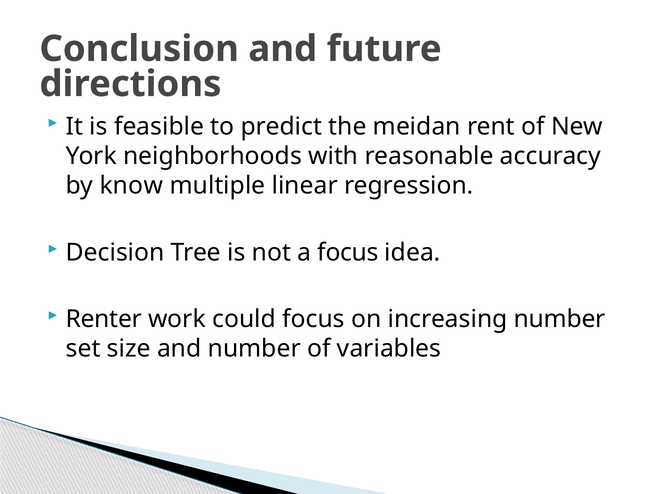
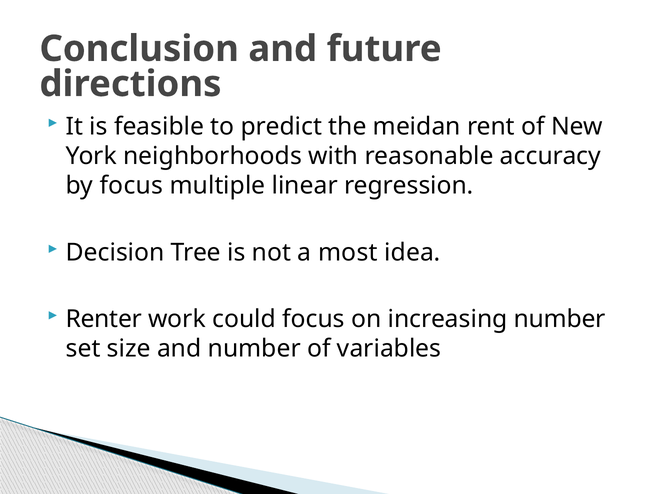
by know: know -> focus
a focus: focus -> most
